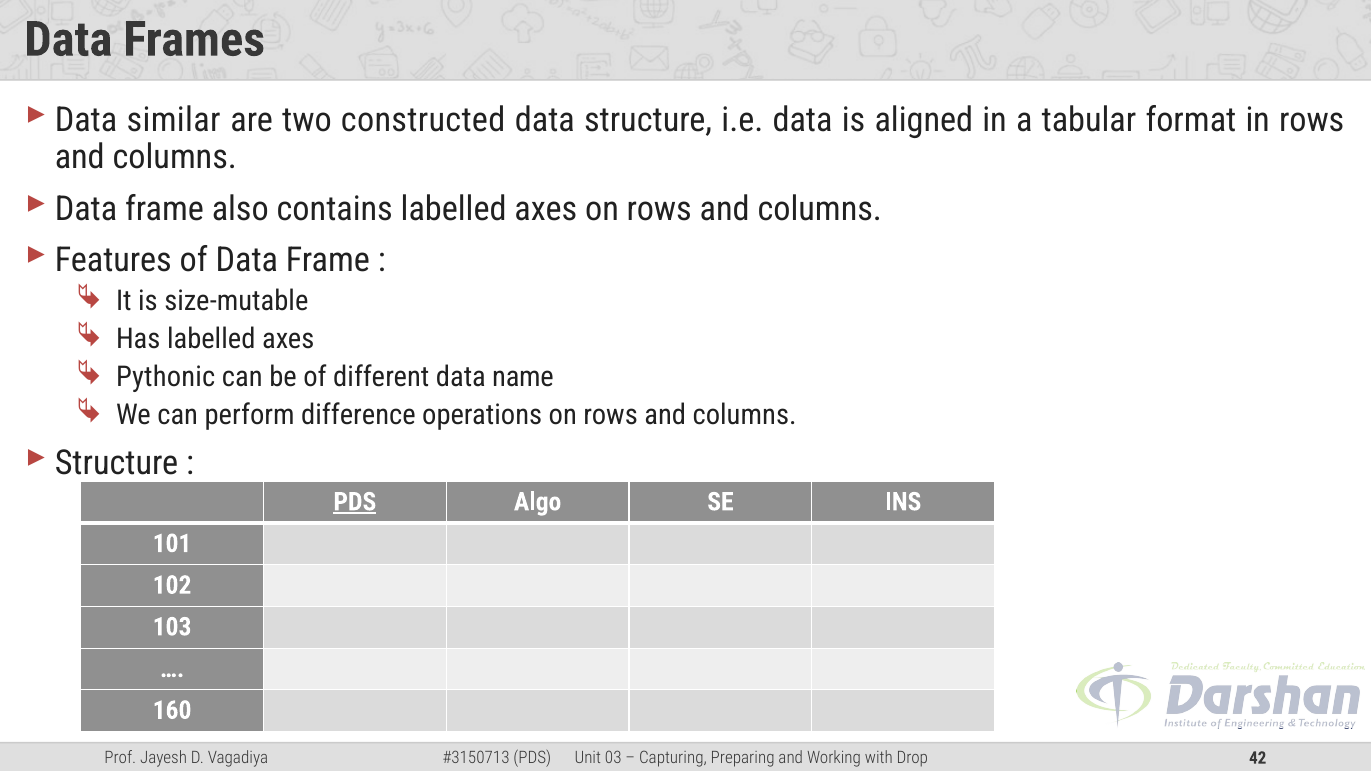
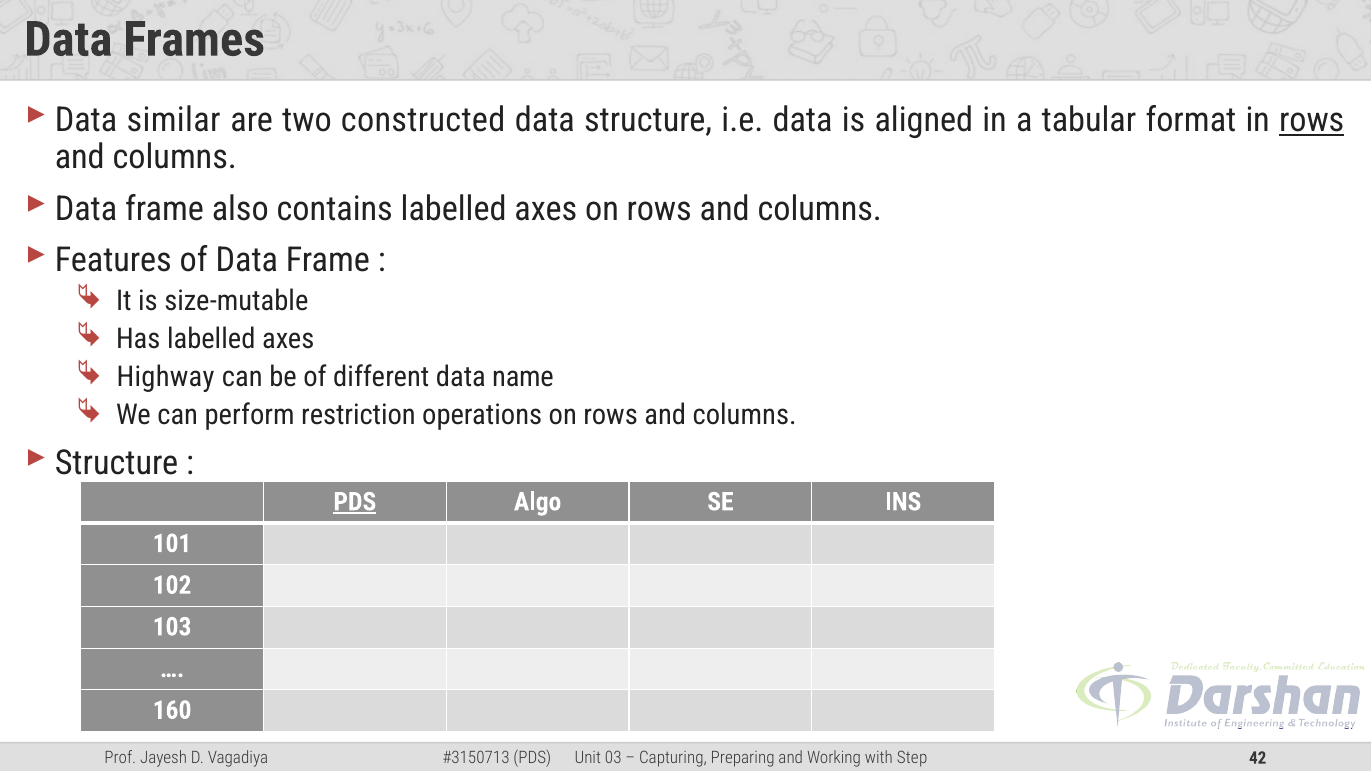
rows at (1312, 121) underline: none -> present
Pythonic: Pythonic -> Highway
difference: difference -> restriction
Drop: Drop -> Step
